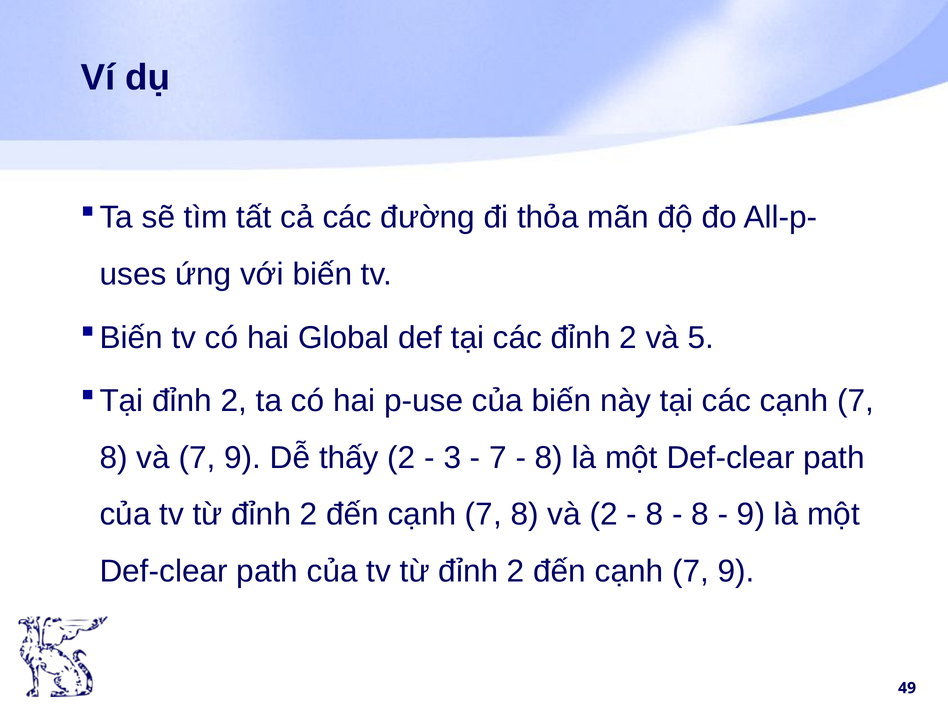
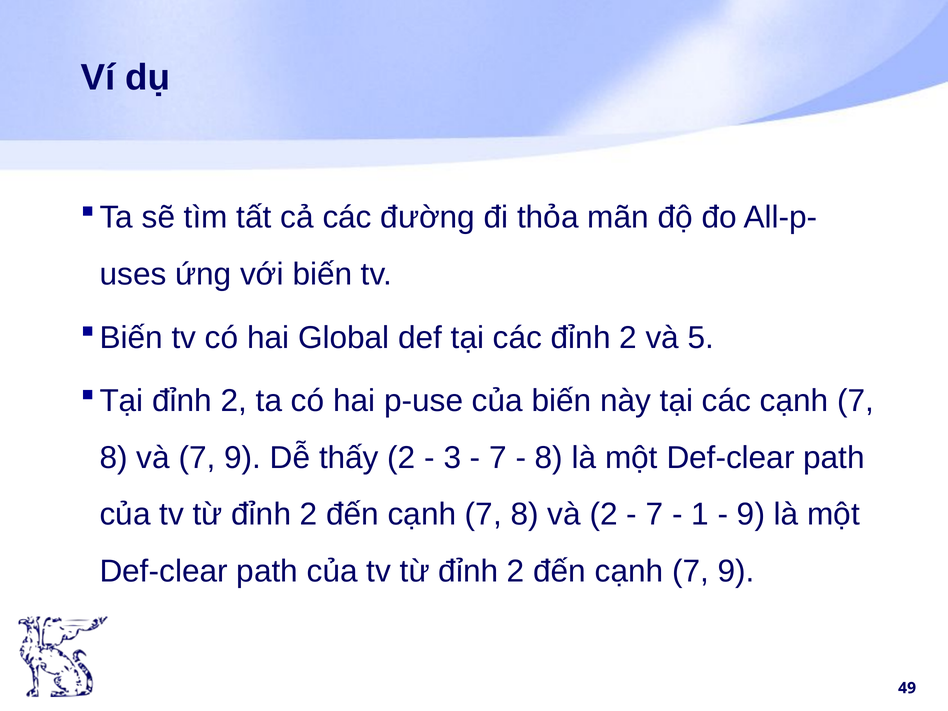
8 at (654, 515): 8 -> 7
8 at (700, 515): 8 -> 1
